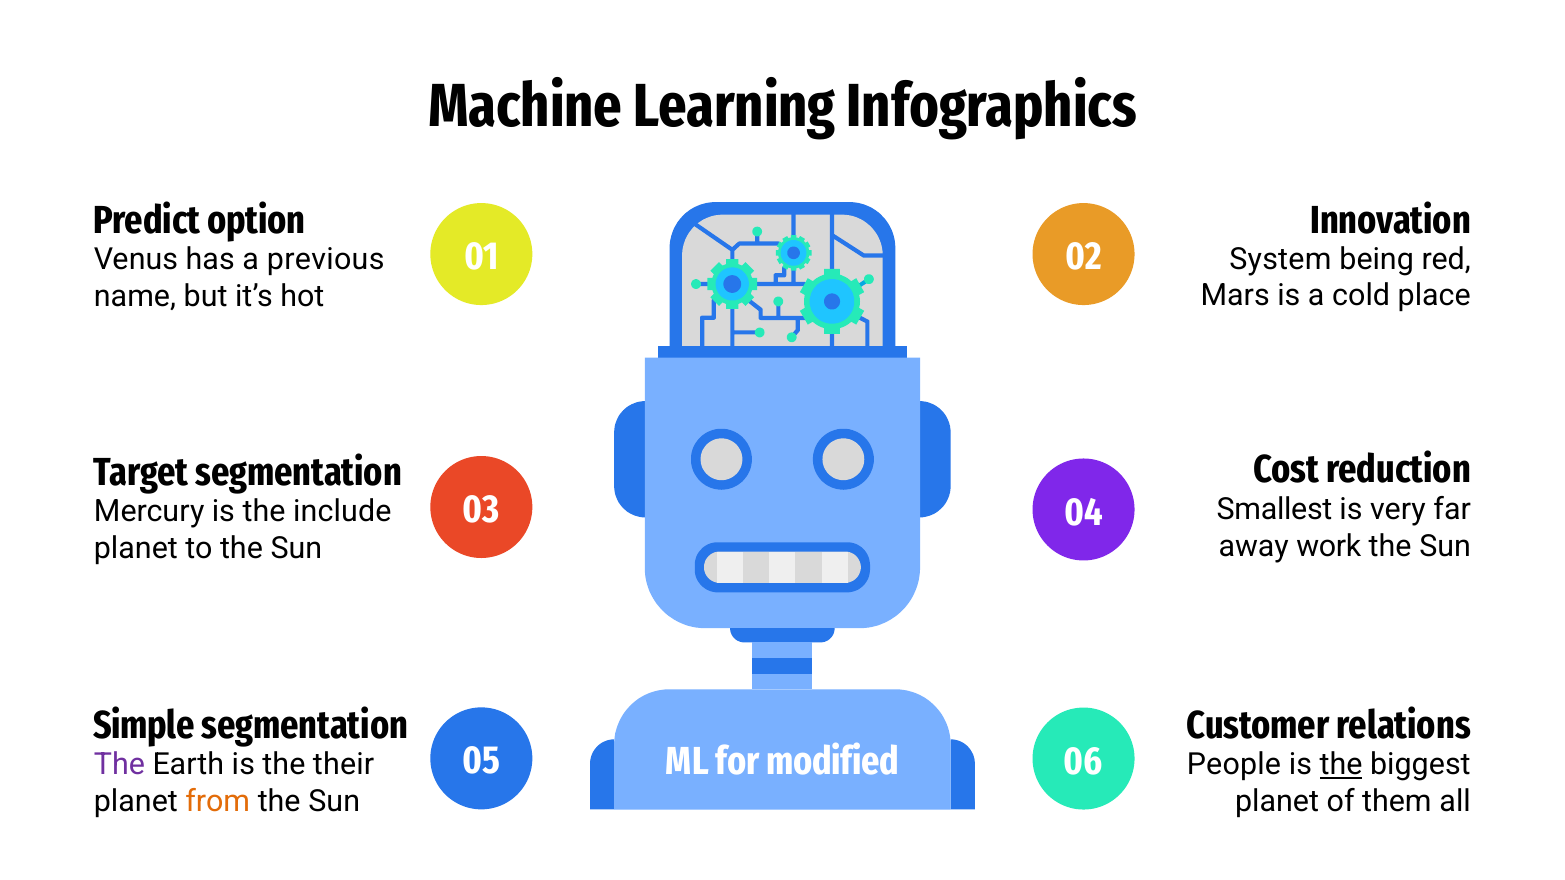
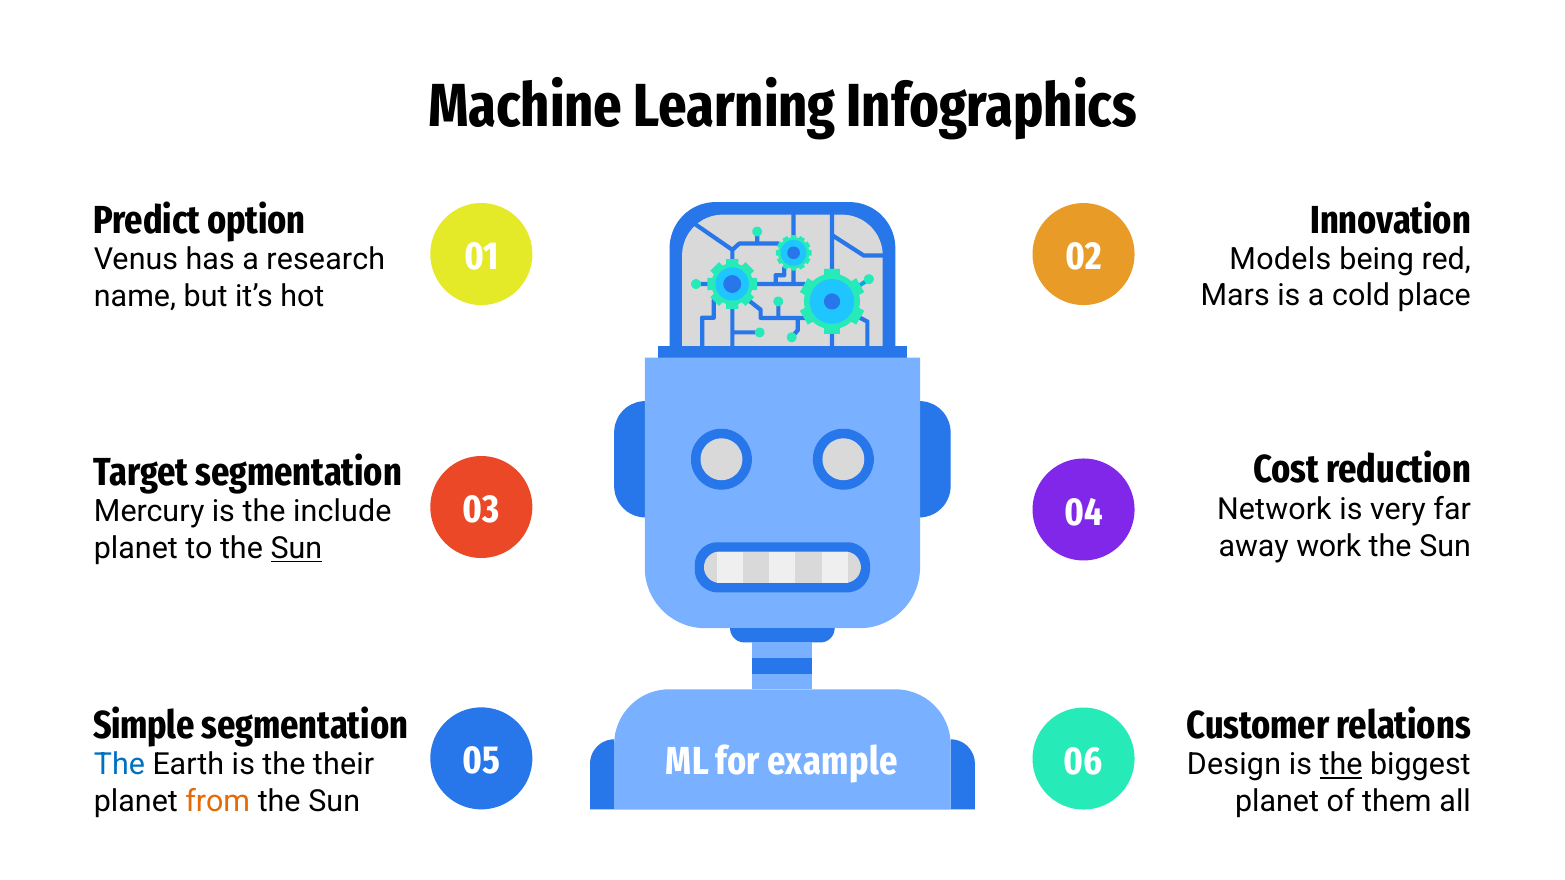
System: System -> Models
previous: previous -> research
Smallest: Smallest -> Network
Sun at (296, 549) underline: none -> present
modified: modified -> example
The at (119, 765) colour: purple -> blue
People: People -> Design
